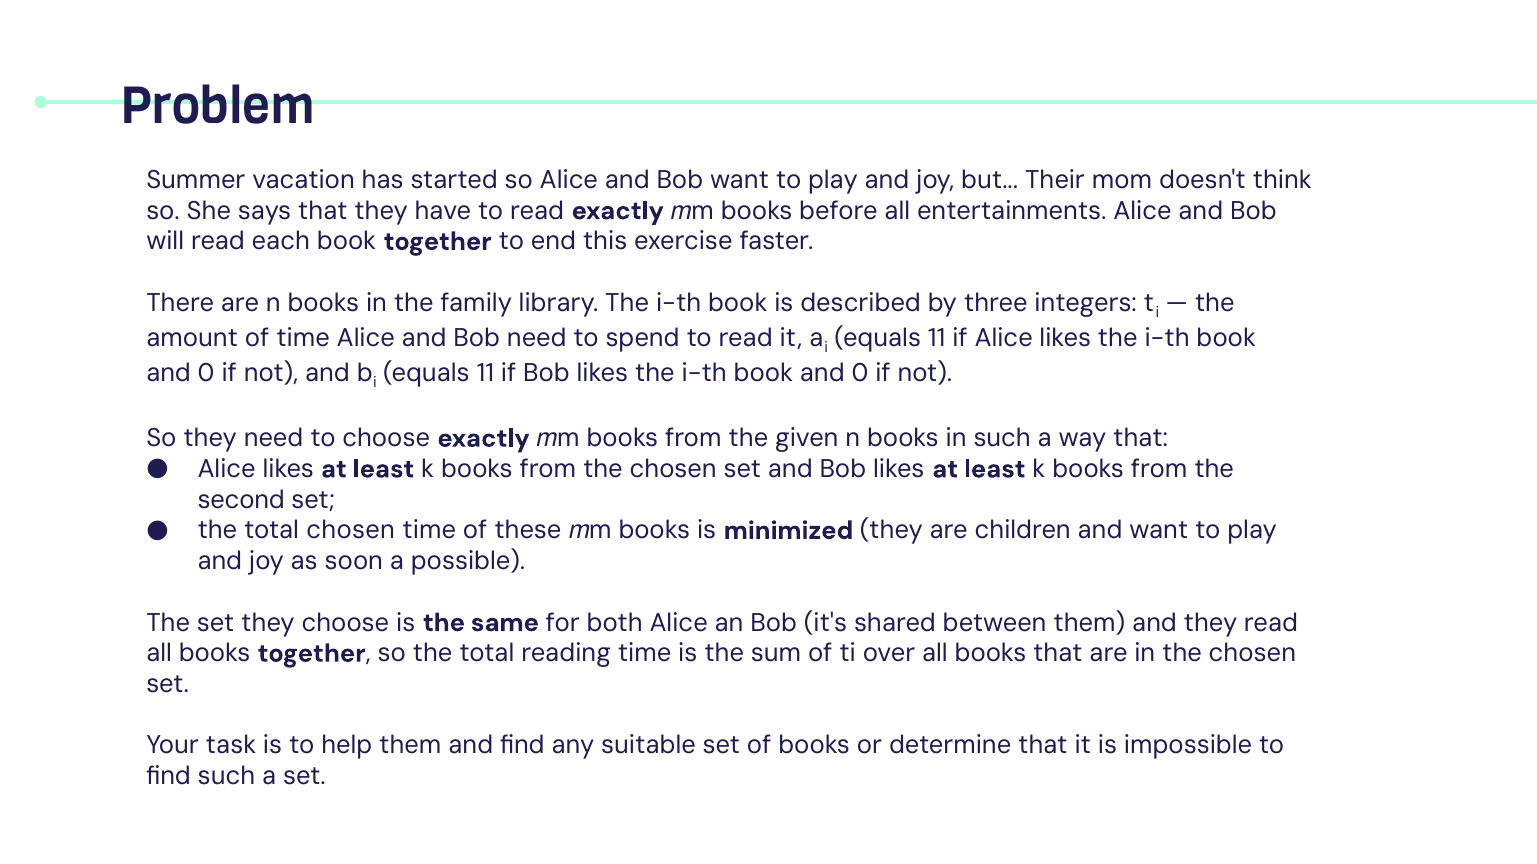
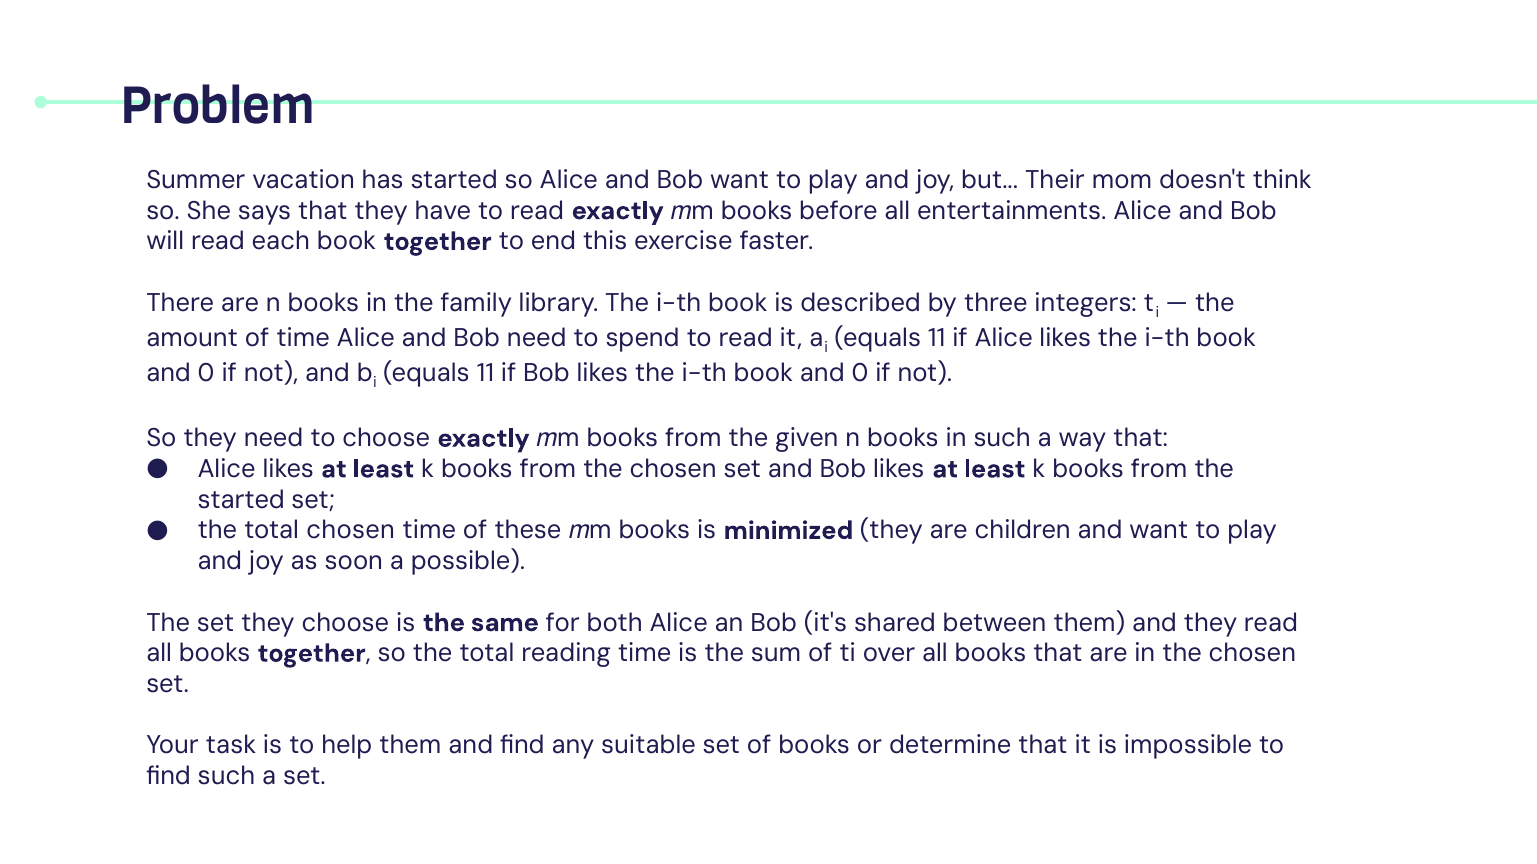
second at (241, 500): second -> started
